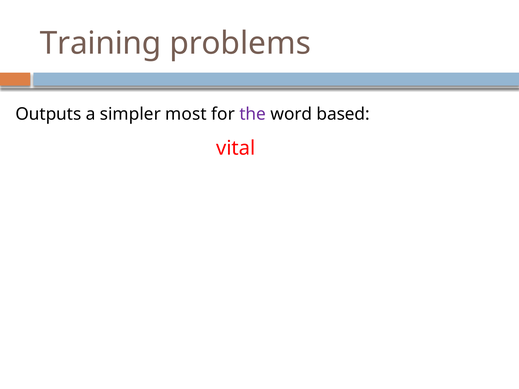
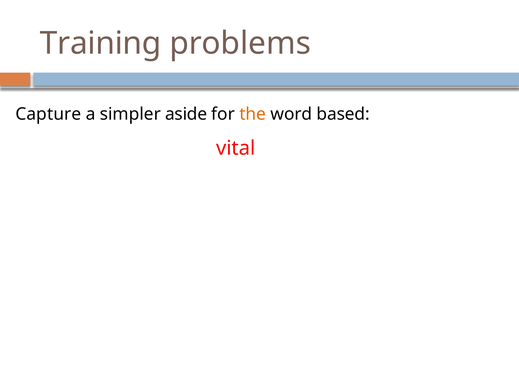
Outputs: Outputs -> Capture
most: most -> aside
the colour: purple -> orange
